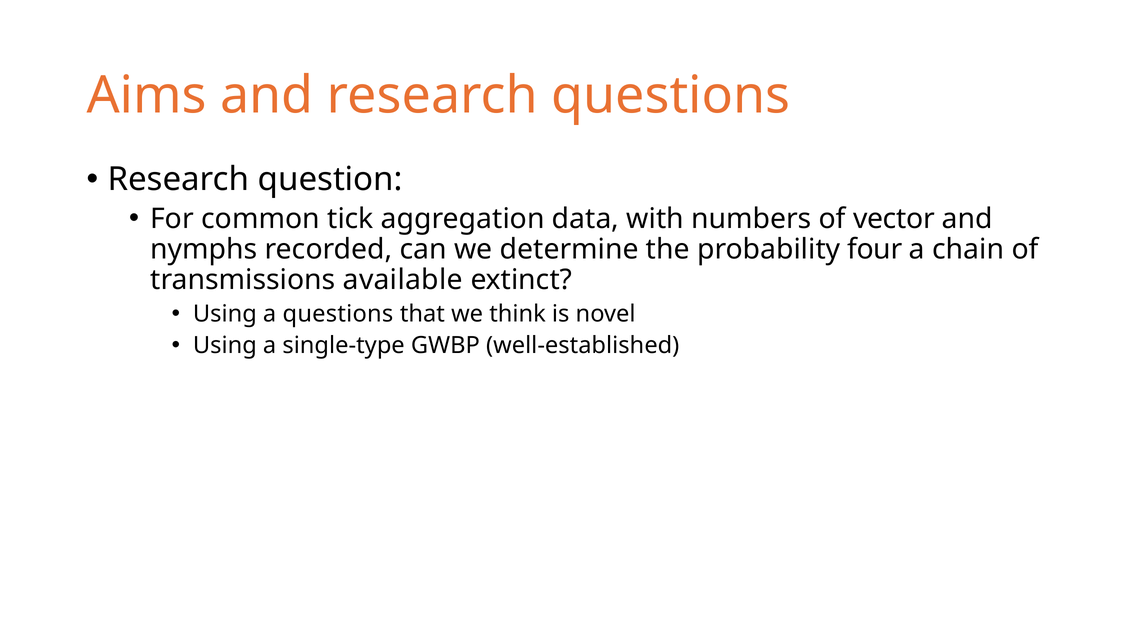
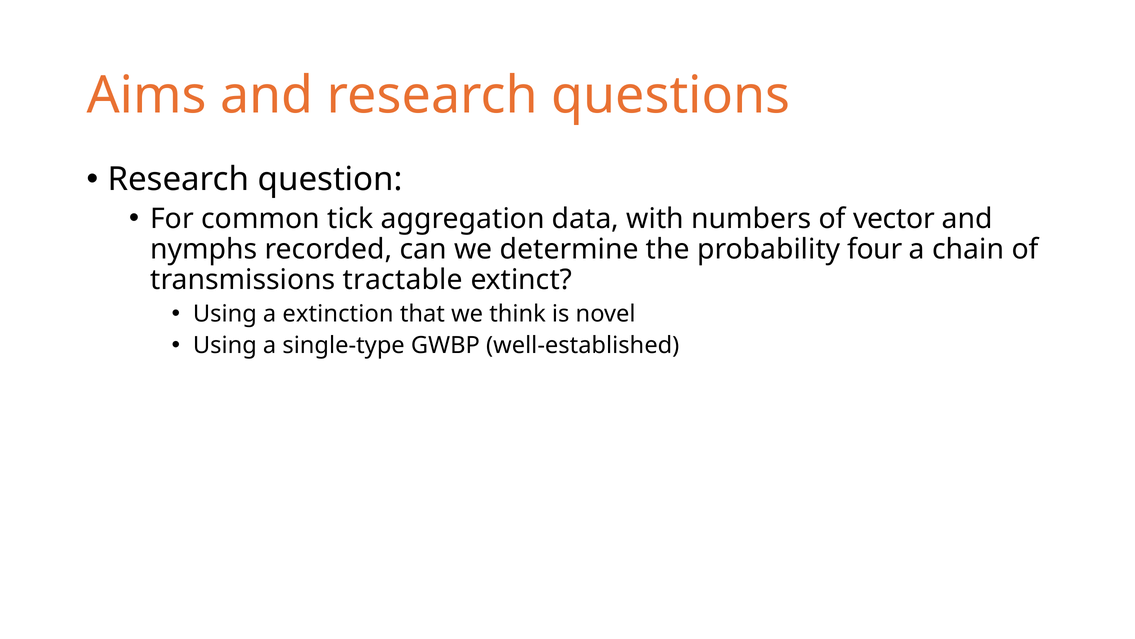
available: available -> tractable
a questions: questions -> extinction
